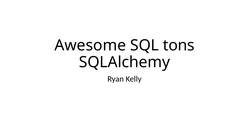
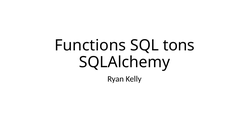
Awesome: Awesome -> Functions
